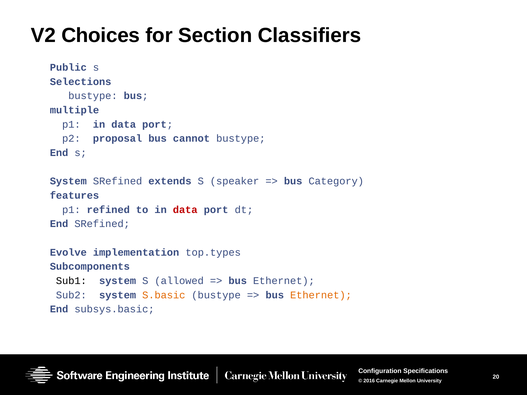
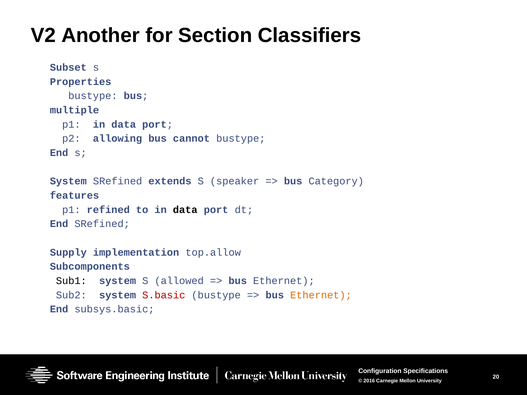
Choices: Choices -> Another
Public: Public -> Subset
Selections: Selections -> Properties
proposal: proposal -> allowing
data at (185, 210) colour: red -> black
Evolve: Evolve -> Supply
top.types: top.types -> top.allow
S.basic colour: orange -> red
